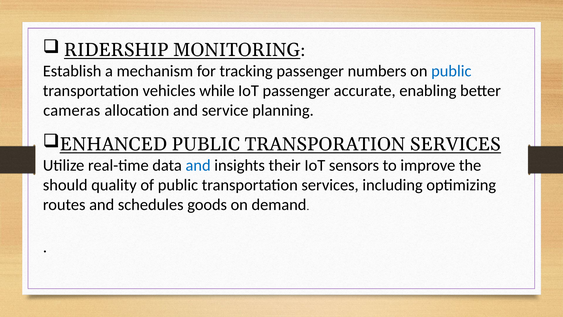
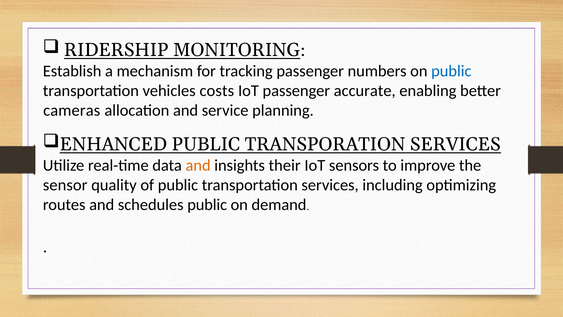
while: while -> costs
and at (198, 165) colour: blue -> orange
should: should -> sensor
schedules goods: goods -> public
